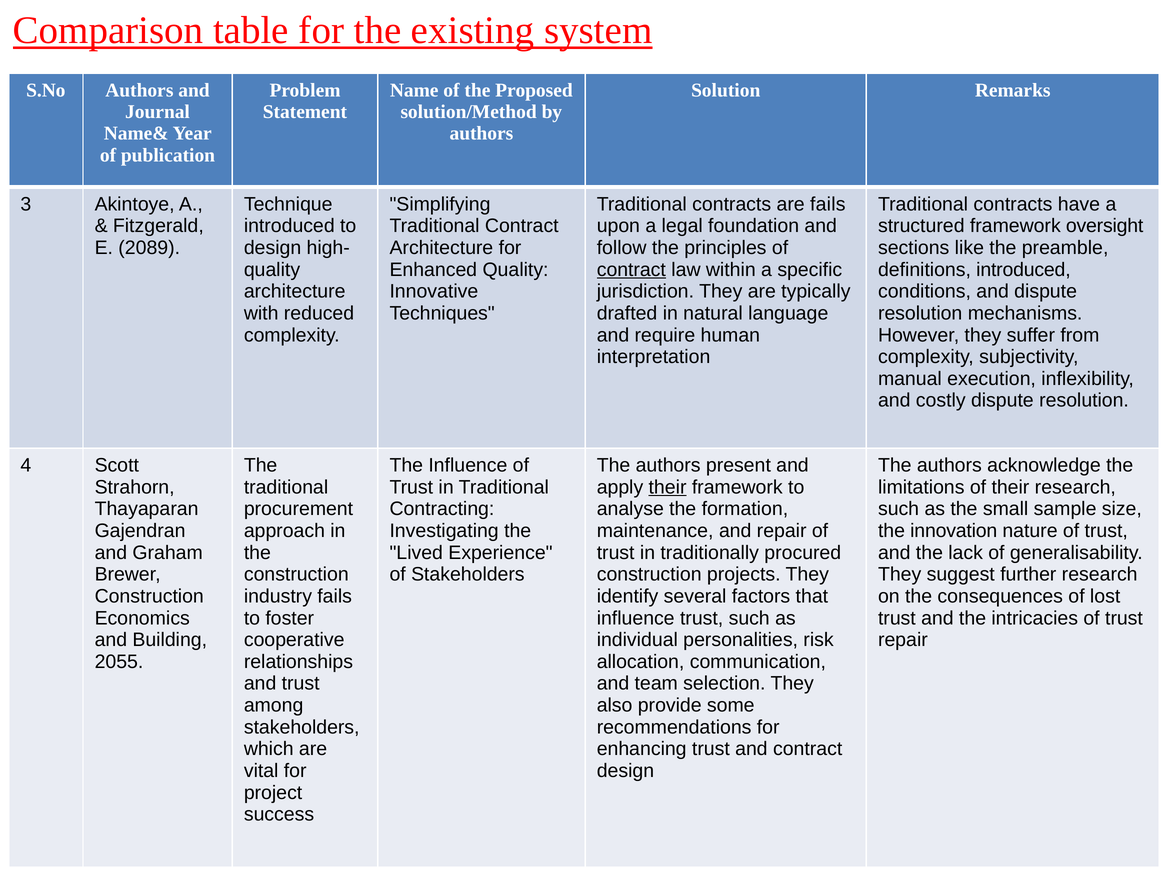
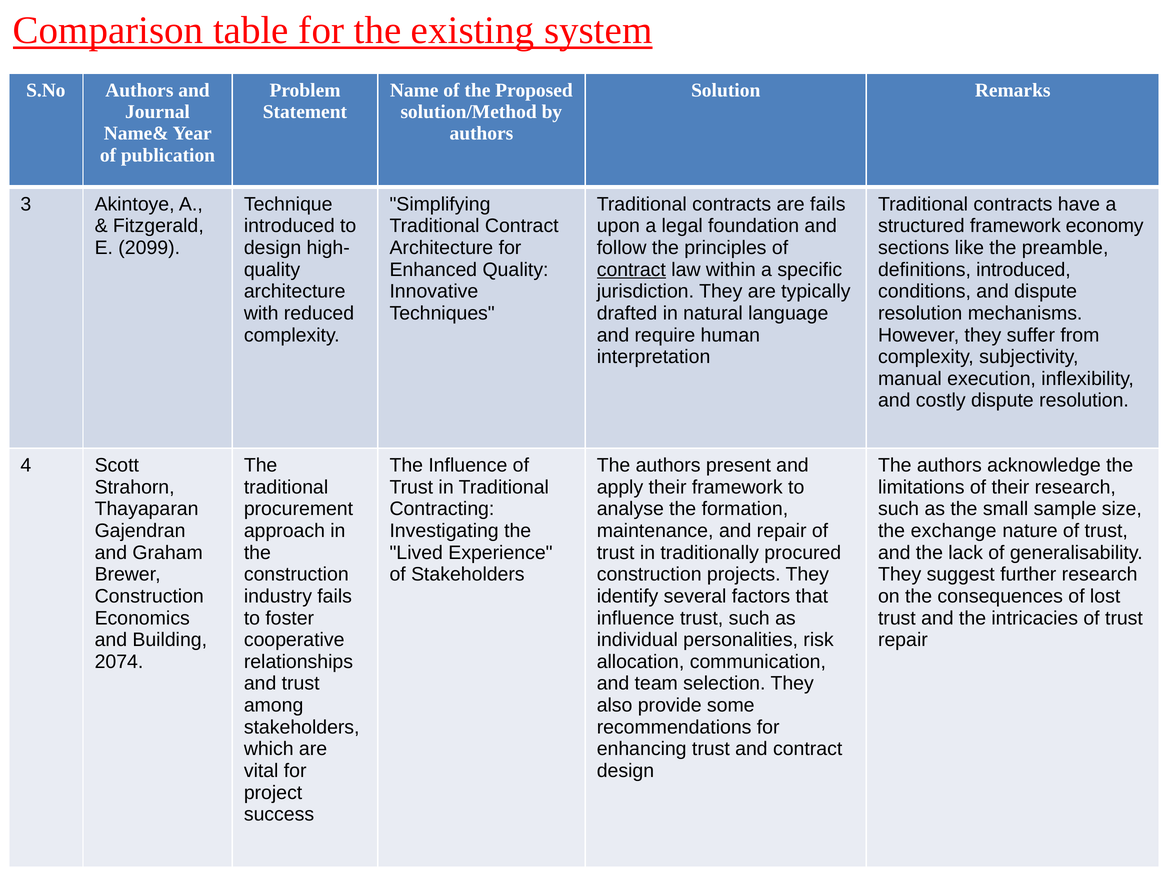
oversight: oversight -> economy
2089: 2089 -> 2099
their at (668, 487) underline: present -> none
innovation: innovation -> exchange
2055: 2055 -> 2074
